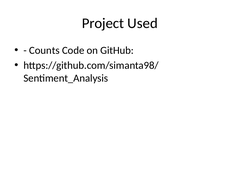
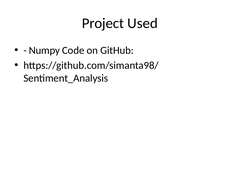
Counts: Counts -> Numpy
